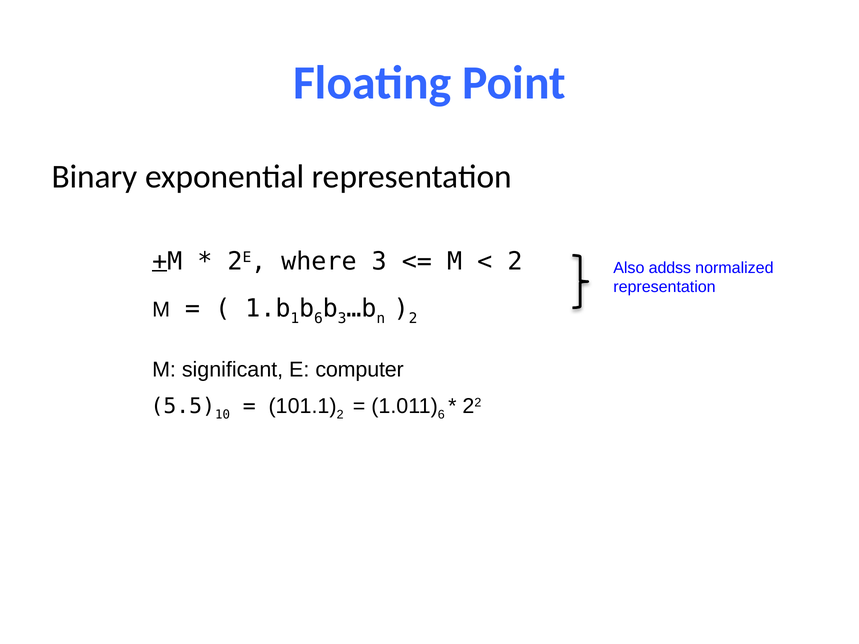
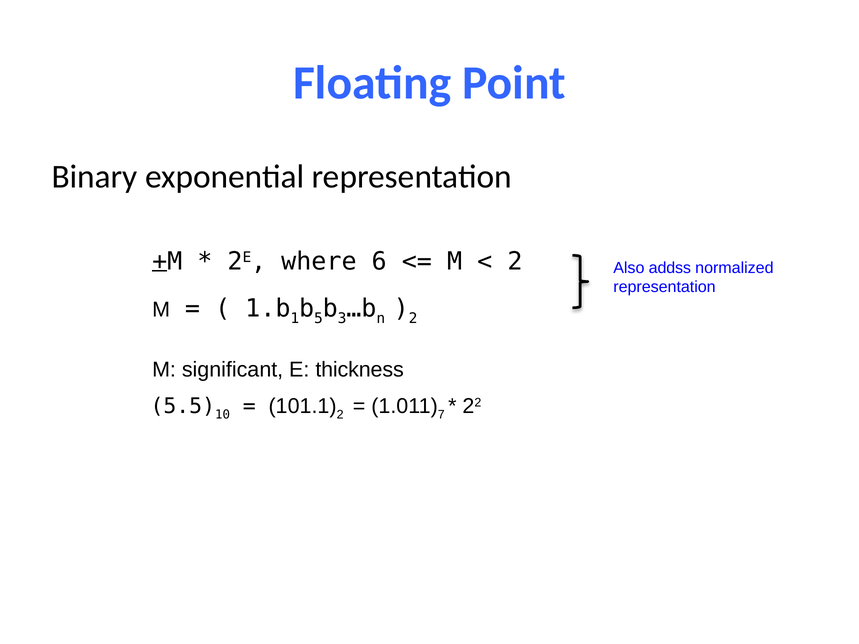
where 3: 3 -> 6
6 at (318, 318): 6 -> 5
computer: computer -> thickness
6 at (441, 415): 6 -> 7
